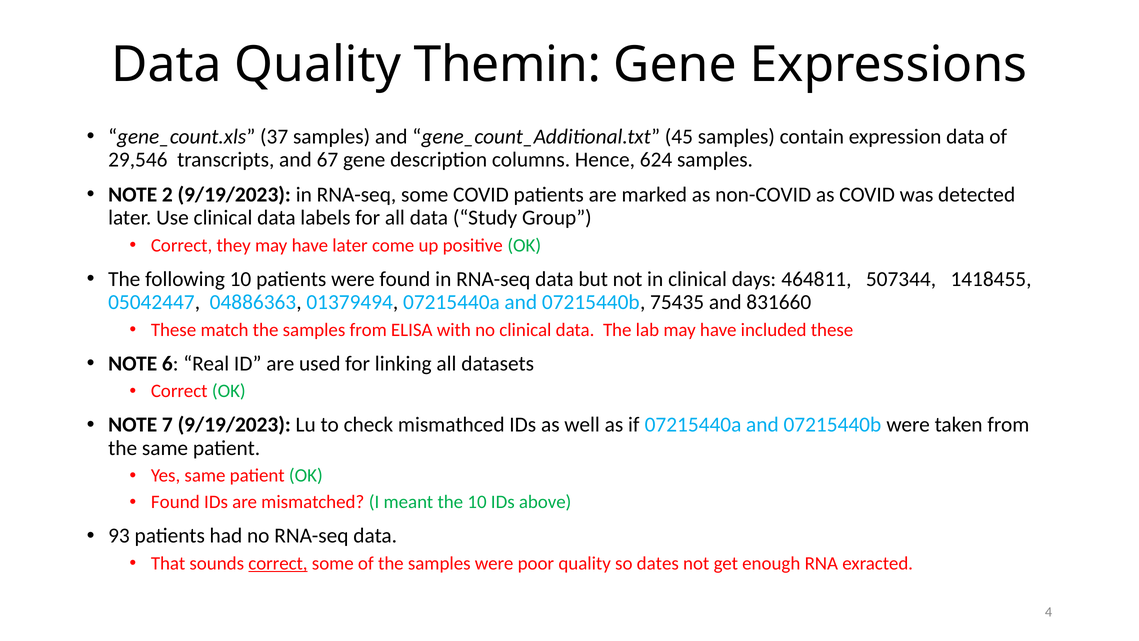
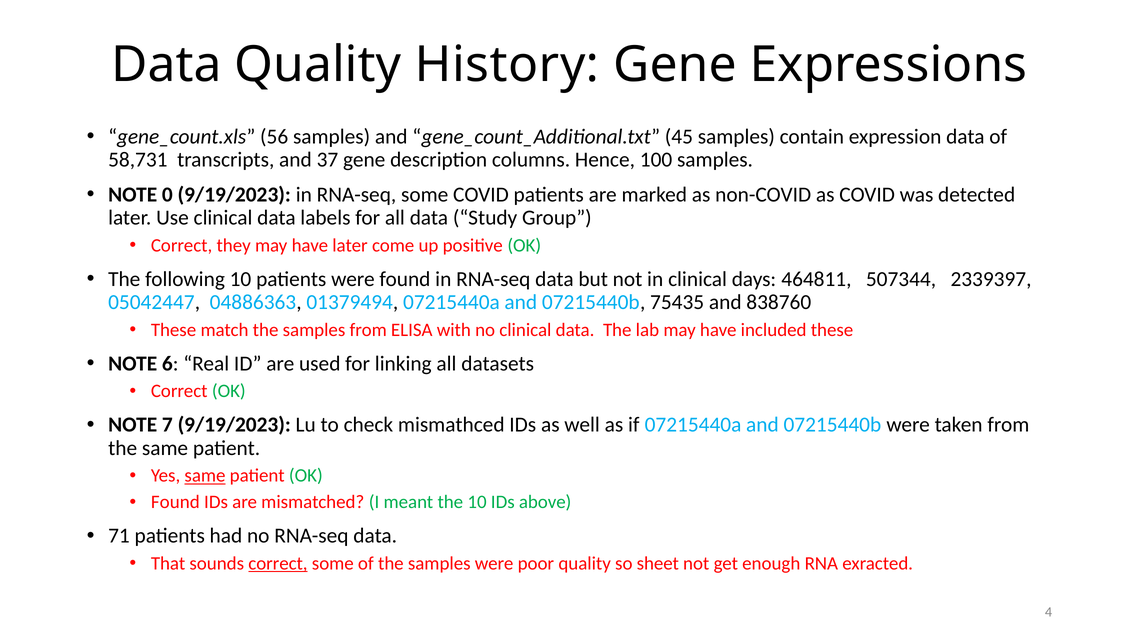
Themin: Themin -> History
37: 37 -> 56
29,546: 29,546 -> 58,731
67: 67 -> 37
624: 624 -> 100
2: 2 -> 0
1418455: 1418455 -> 2339397
831660: 831660 -> 838760
same at (205, 475) underline: none -> present
93: 93 -> 71
dates: dates -> sheet
